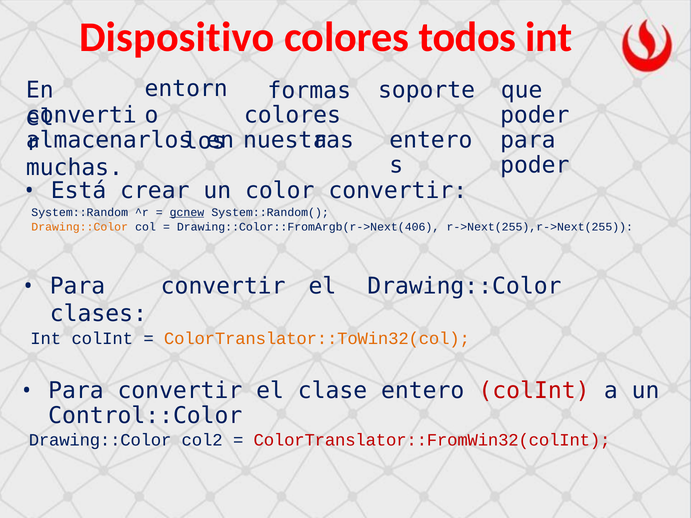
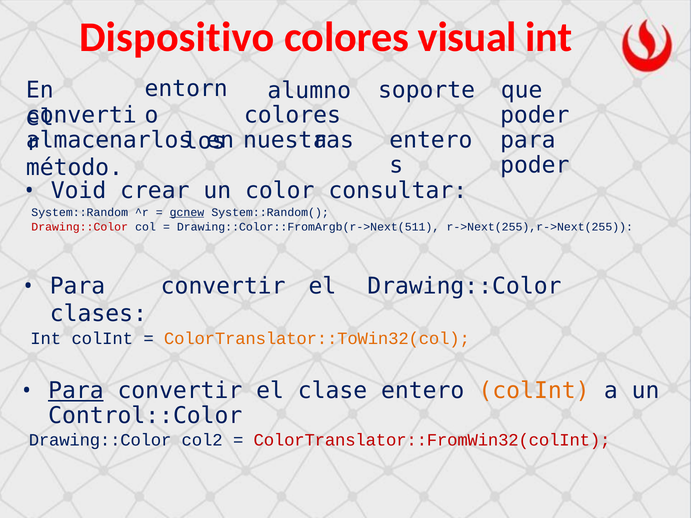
todos: todos -> visual
formas: formas -> alumno
muchas: muchas -> método
Está: Está -> Void
color convertir: convertir -> consultar
Drawing::Color at (80, 227) colour: orange -> red
Drawing::Color::FromArgb(r->Next(406: Drawing::Color::FromArgb(r->Next(406 -> Drawing::Color::FromArgb(r->Next(511
Para at (76, 391) underline: none -> present
colInt at (534, 391) colour: red -> orange
